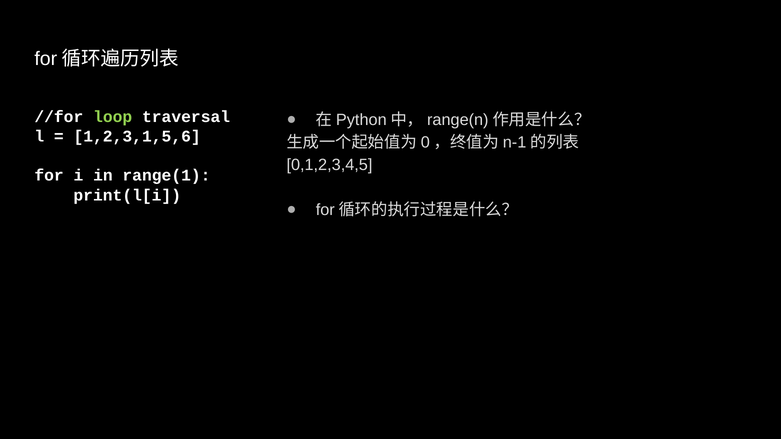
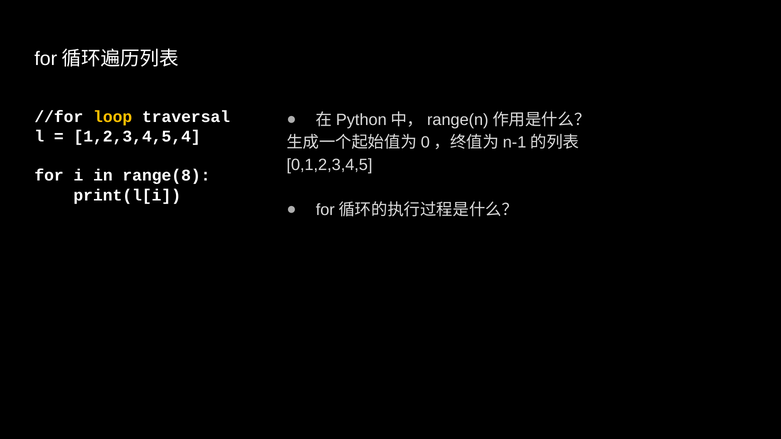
loop colour: light green -> yellow
1,2,3,1,5,6: 1,2,3,1,5,6 -> 1,2,3,4,5,4
range(1: range(1 -> range(8
